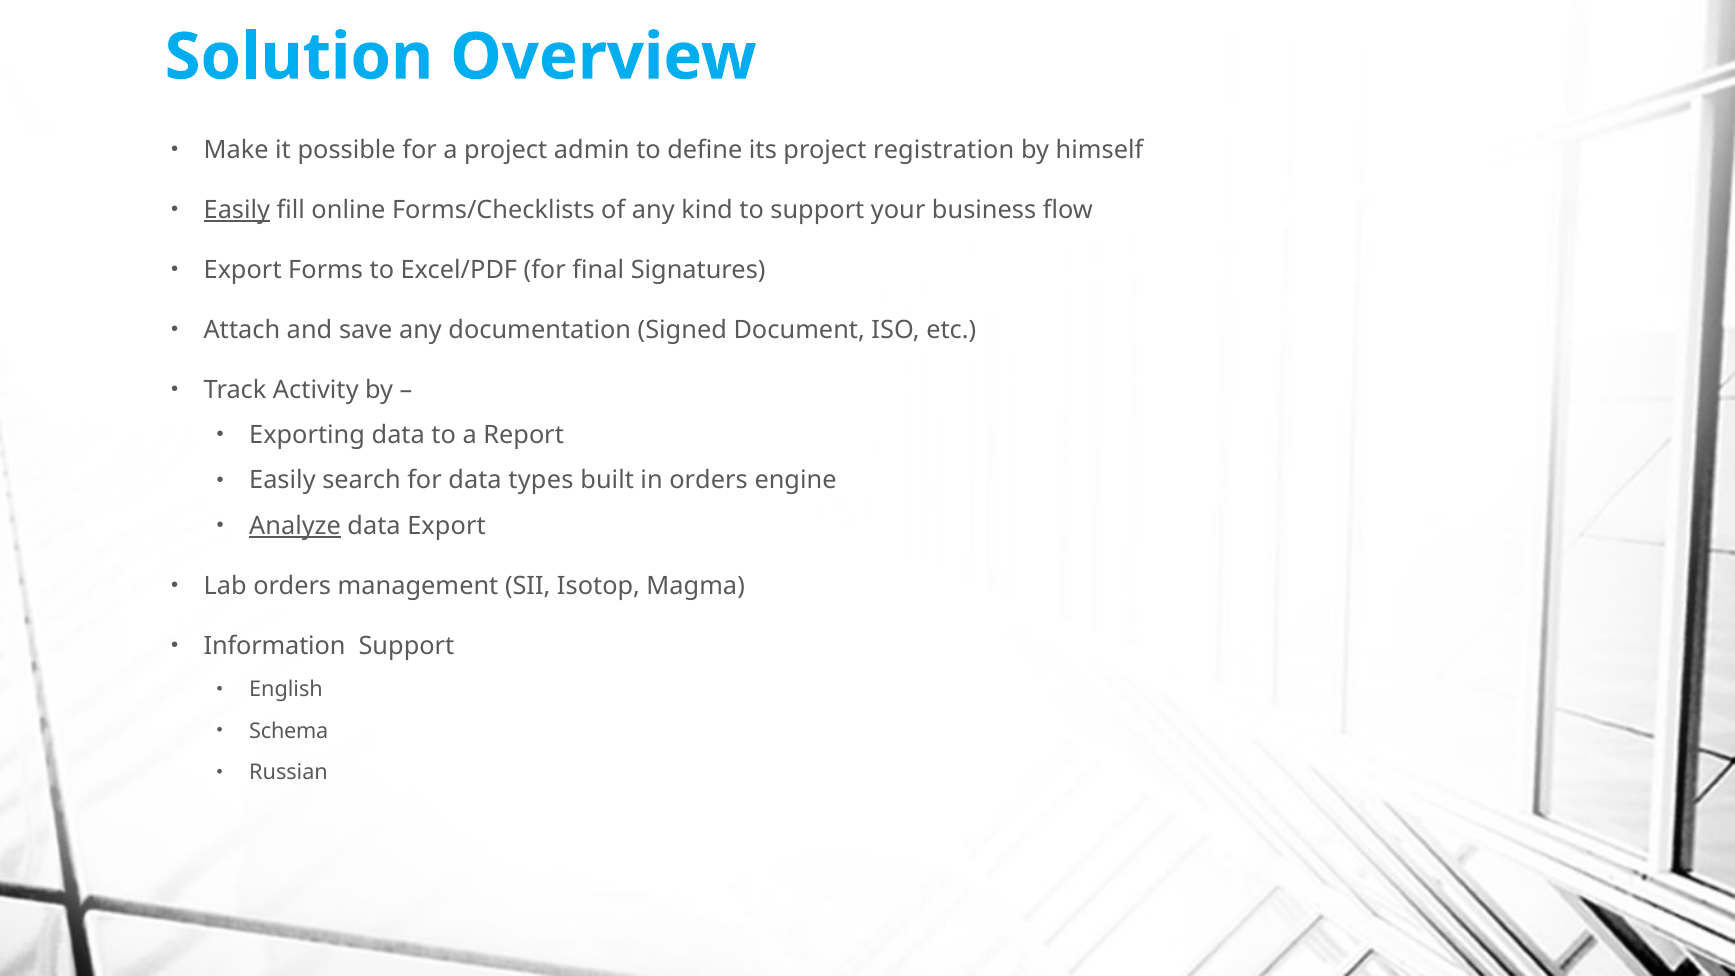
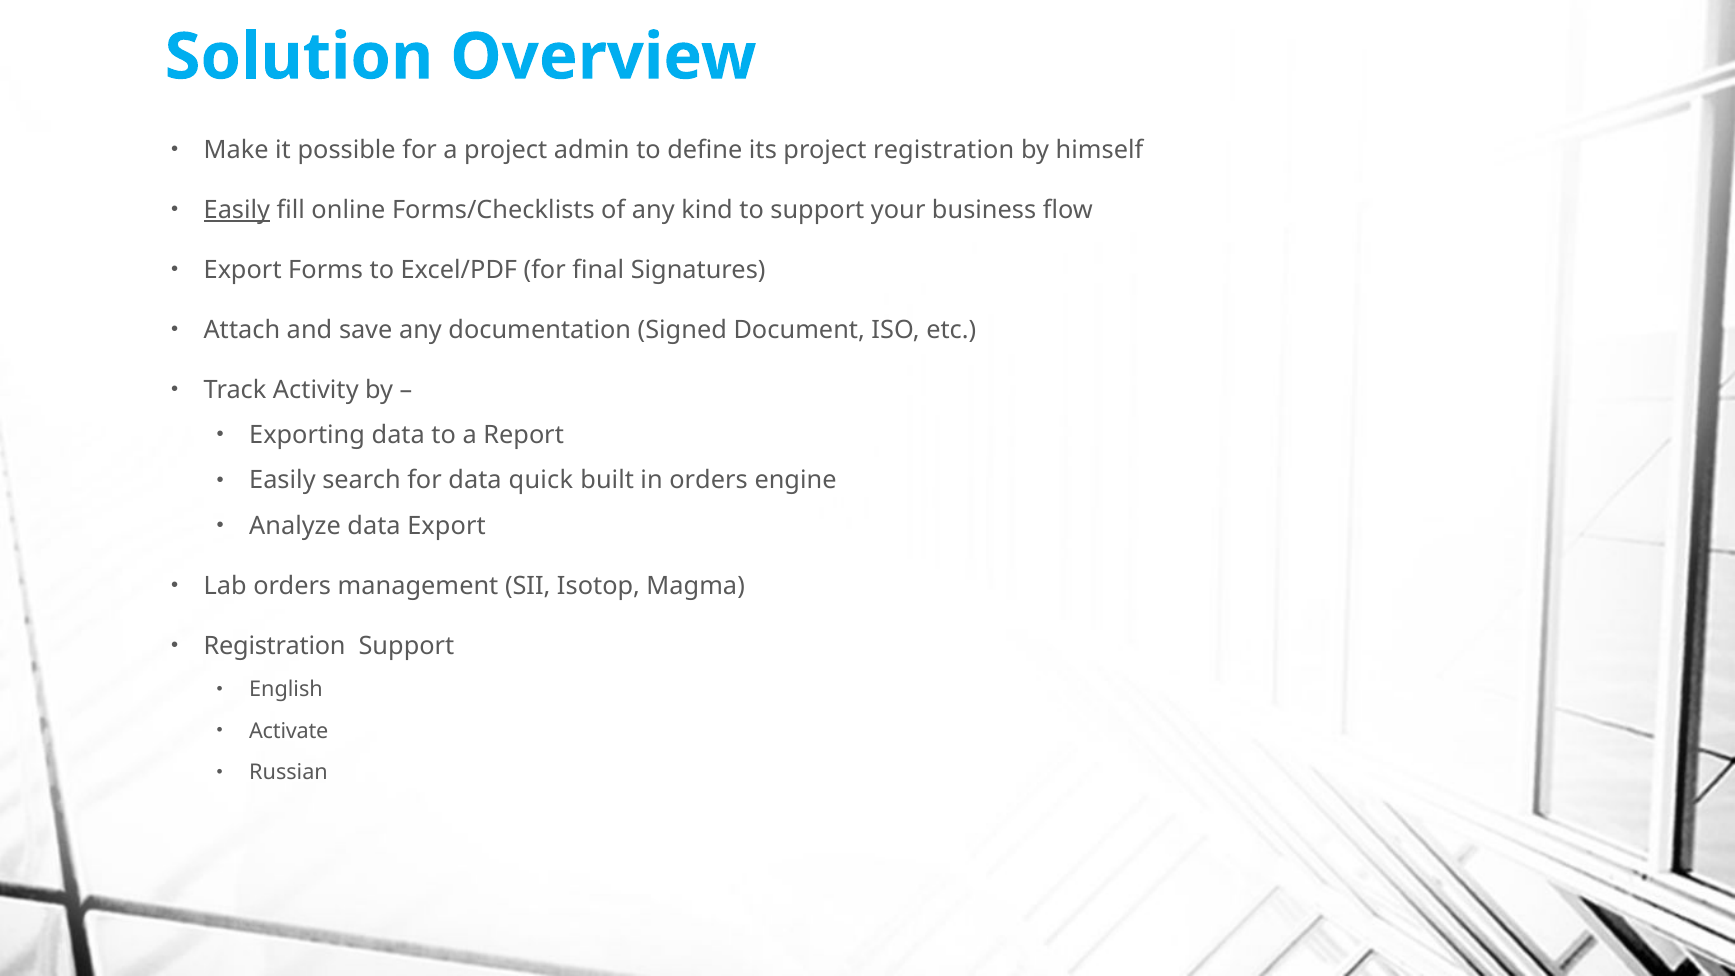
types: types -> quick
Analyze underline: present -> none
Information at (275, 646): Information -> Registration
Schema: Schema -> Activate
